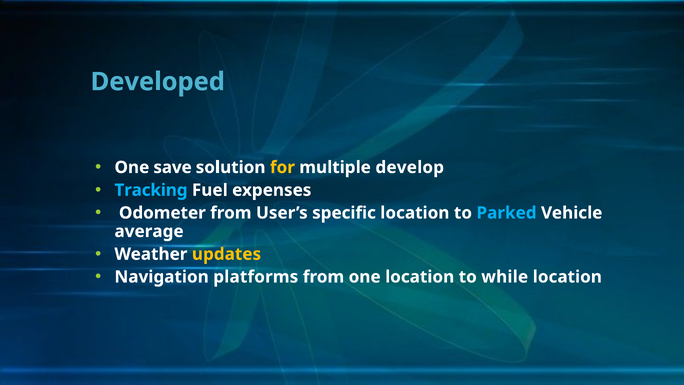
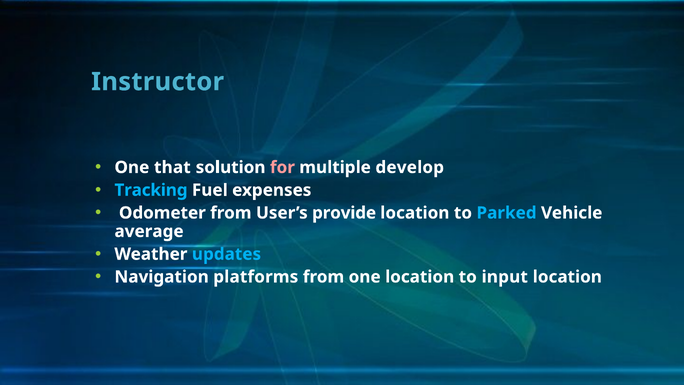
Developed: Developed -> Instructor
save: save -> that
for colour: yellow -> pink
specific: specific -> provide
updates colour: yellow -> light blue
while: while -> input
